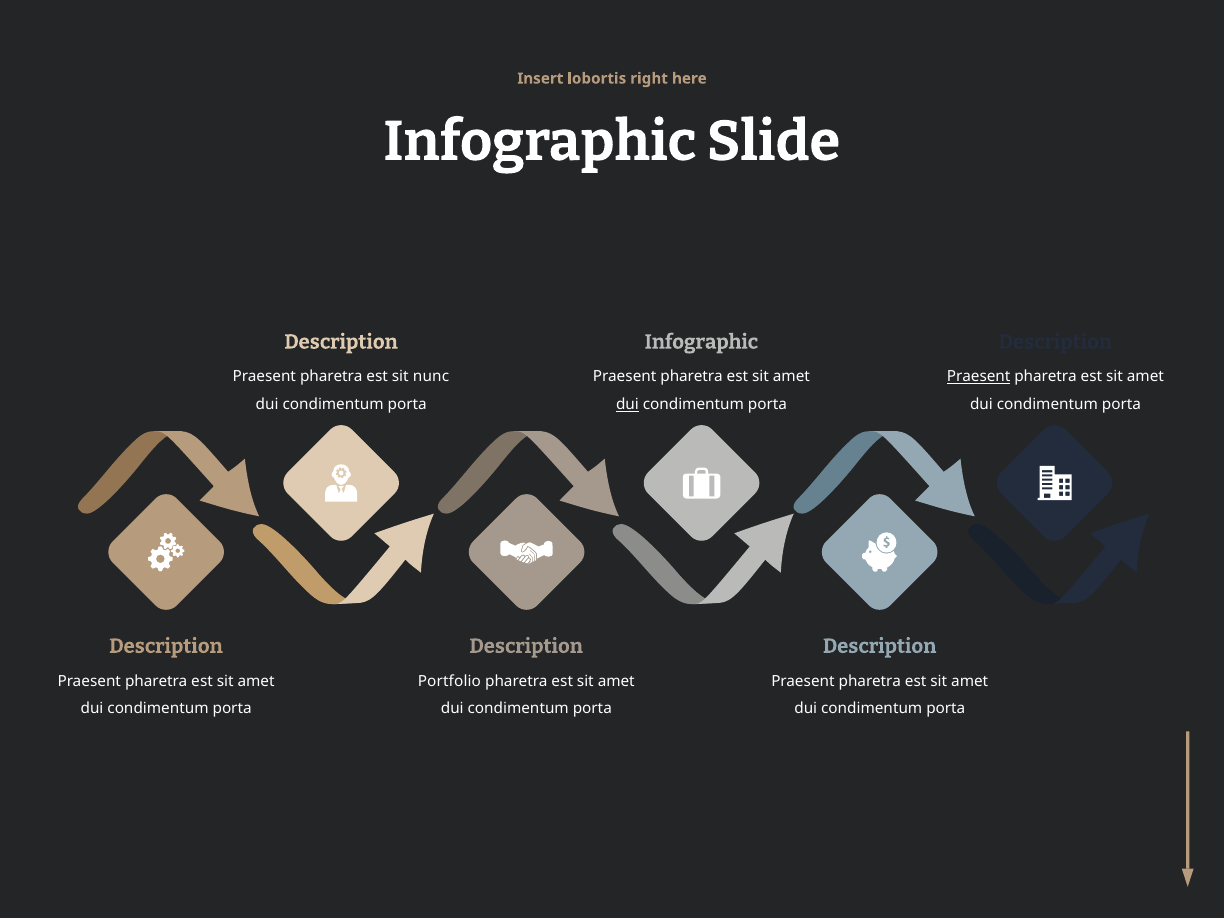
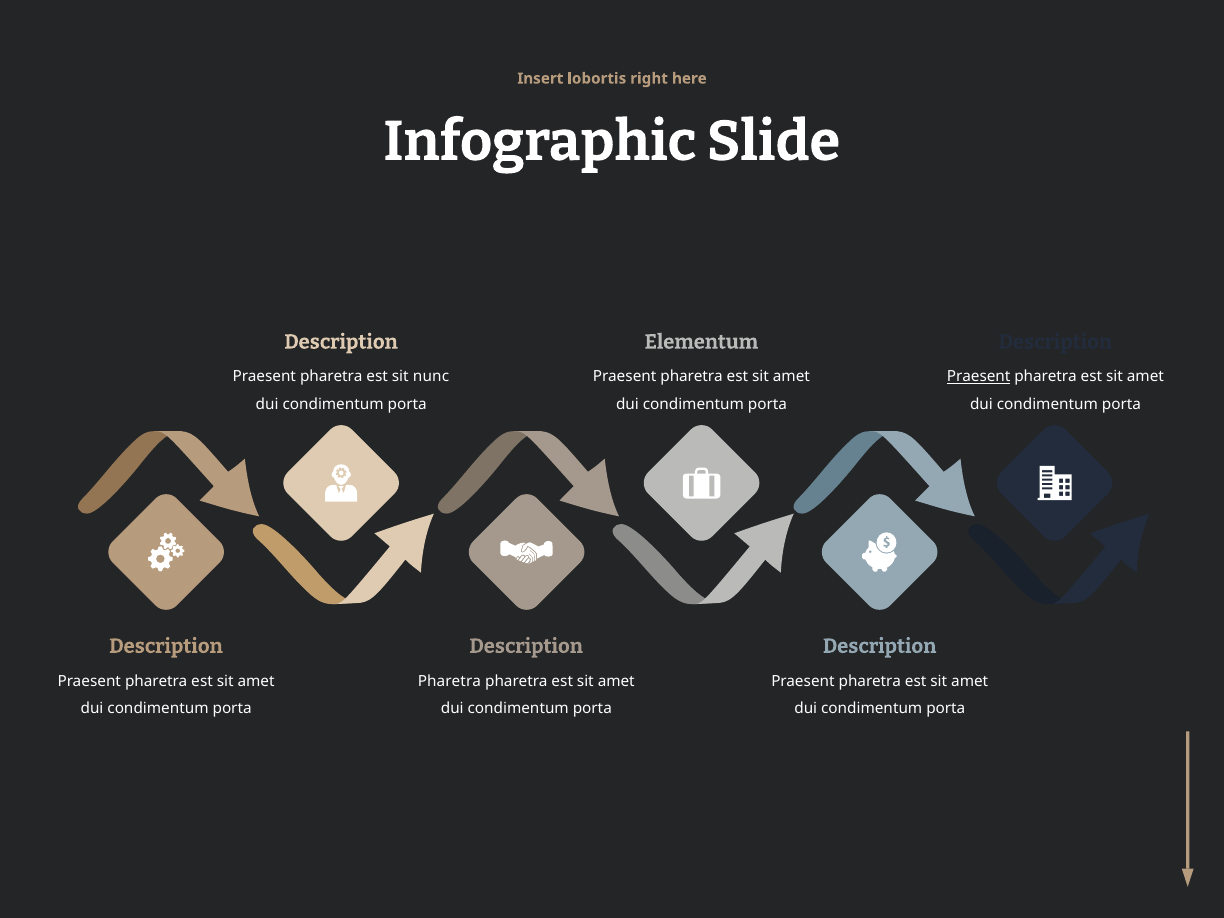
Infographic at (701, 342): Infographic -> Elementum
dui at (627, 404) underline: present -> none
Portfolio at (449, 681): Portfolio -> Pharetra
